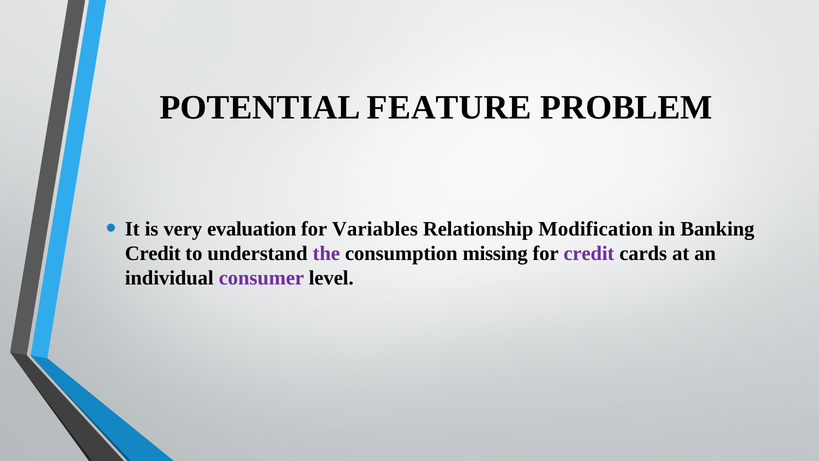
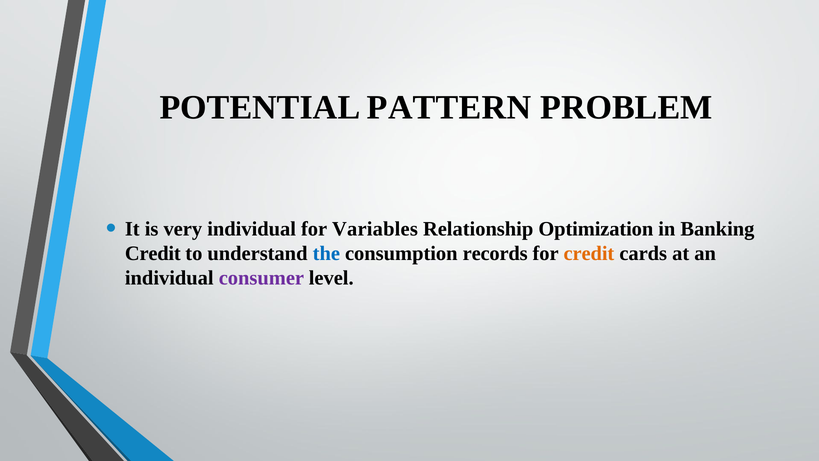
FEATURE: FEATURE -> PATTERN
very evaluation: evaluation -> individual
Modification: Modification -> Optimization
the colour: purple -> blue
missing: missing -> records
credit at (589, 253) colour: purple -> orange
